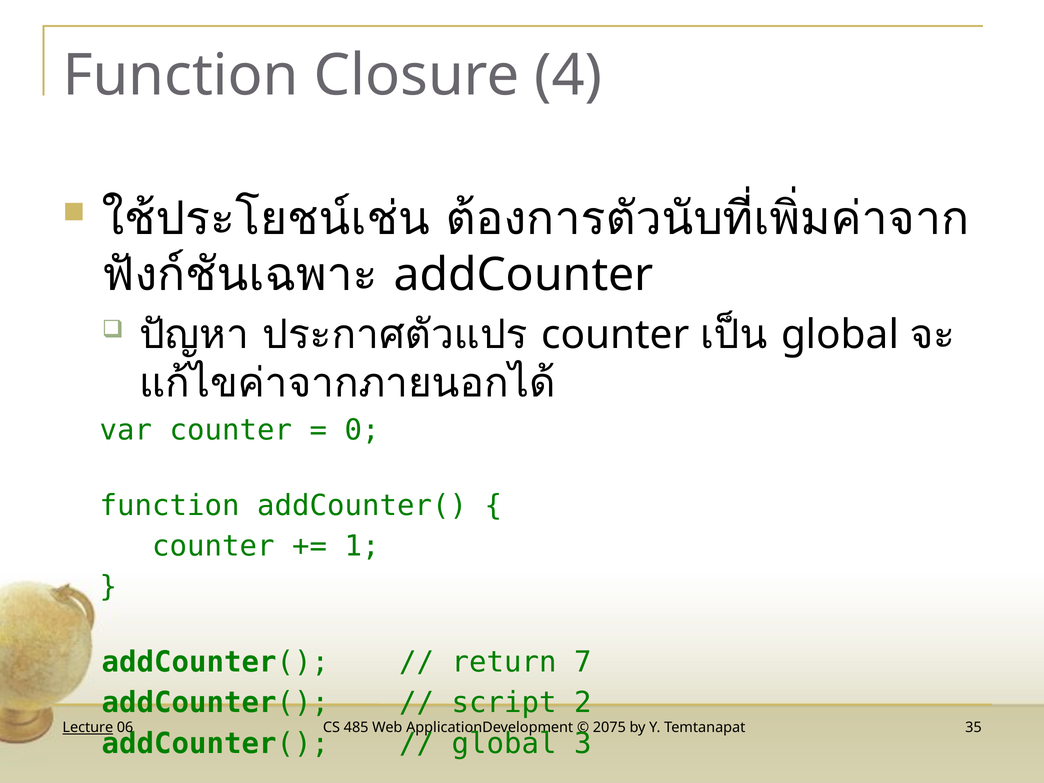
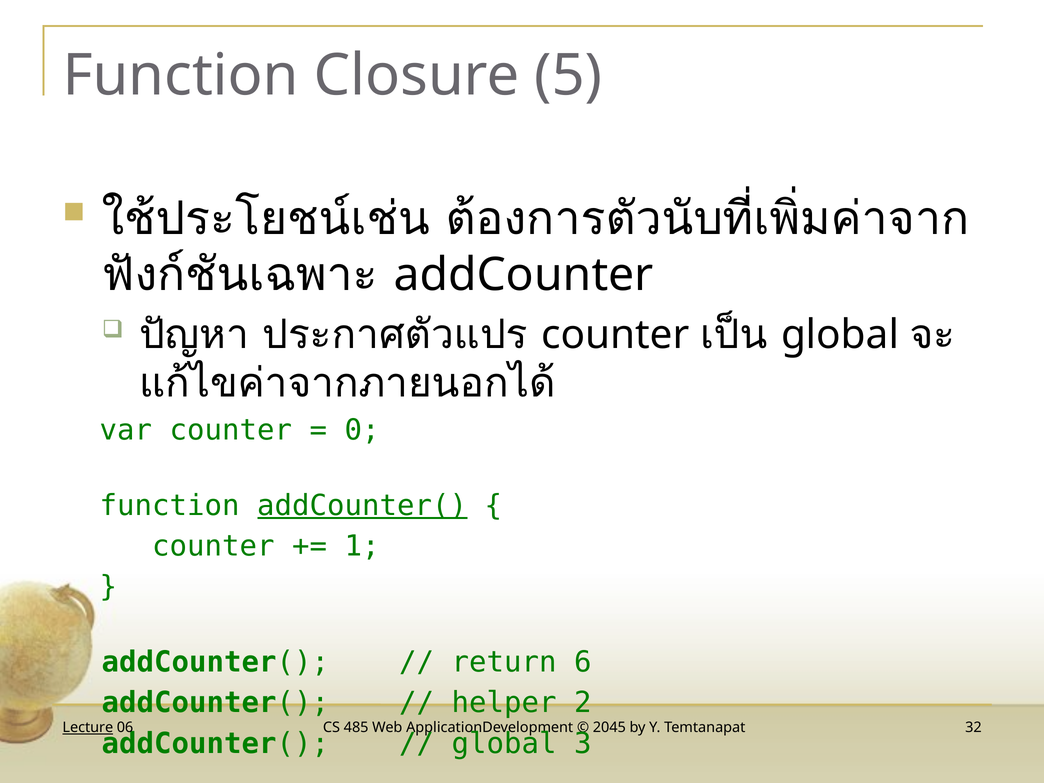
4: 4 -> 5
addCounter( at (362, 506) underline: none -> present
7: 7 -> 6
script: script -> helper
2075: 2075 -> 2045
35: 35 -> 32
